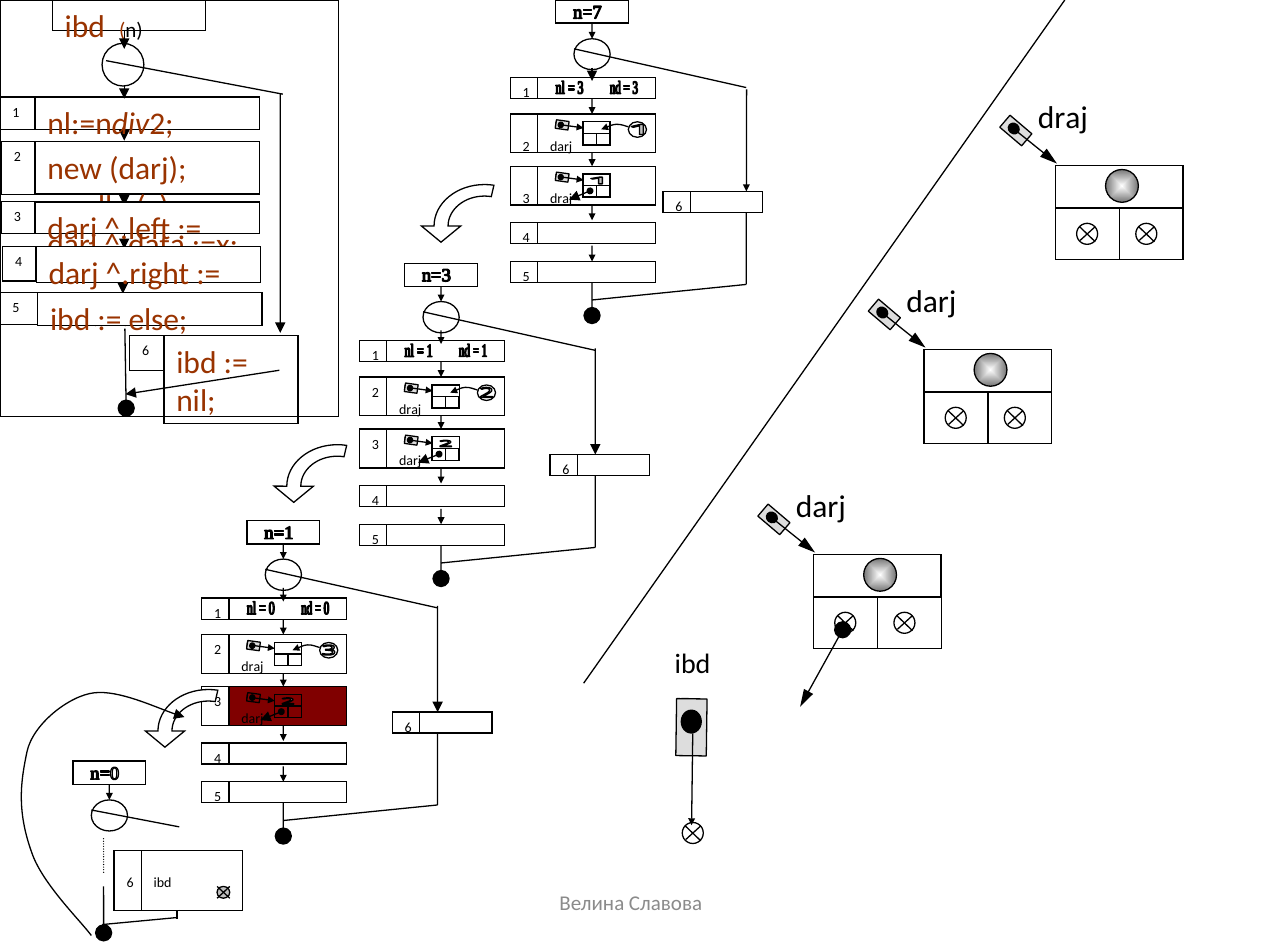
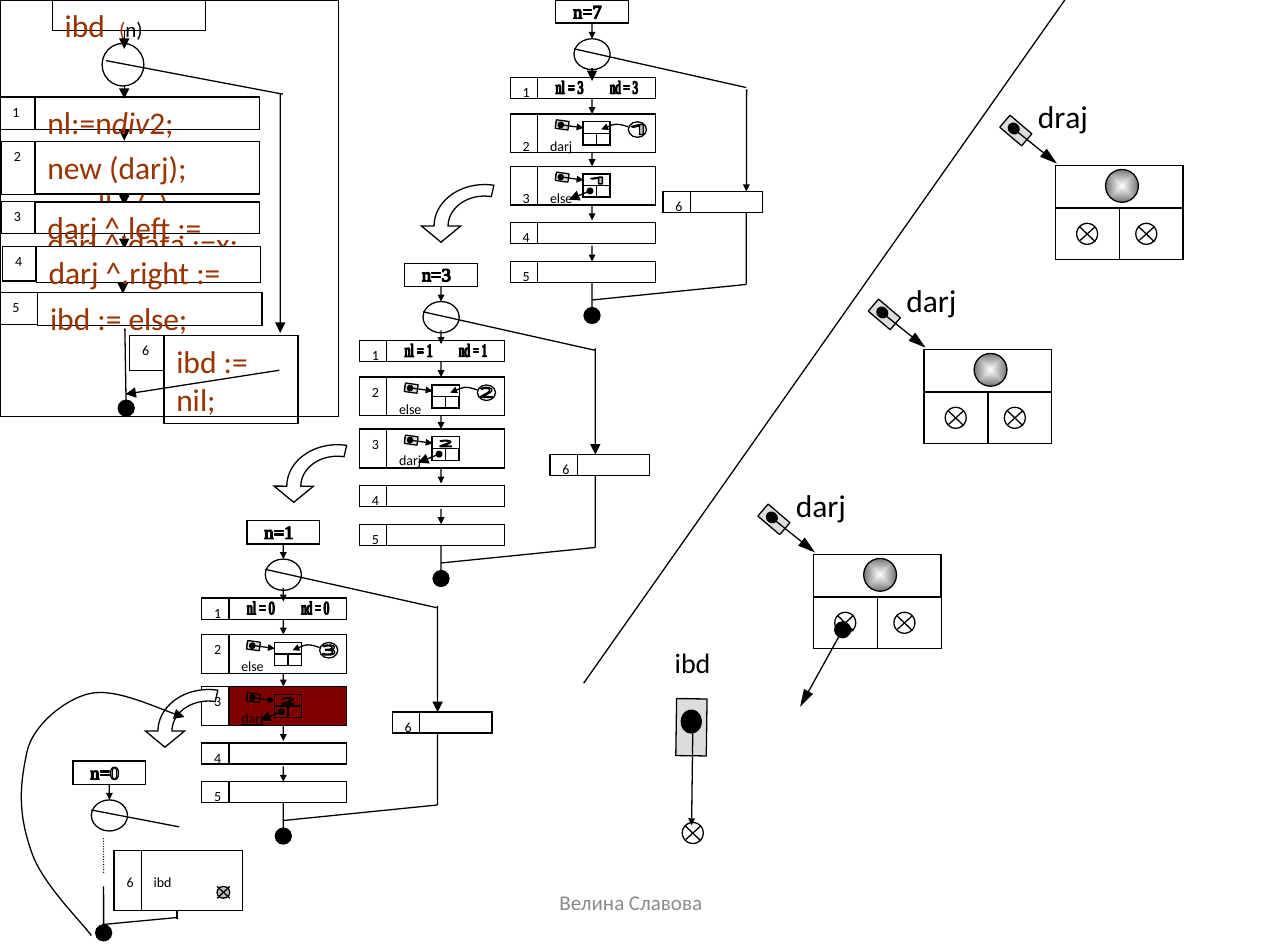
draj at (561, 199): draj -> else
draj at (410, 410): draj -> else
draj at (252, 667): draj -> else
darj at (252, 719) underline: none -> present
